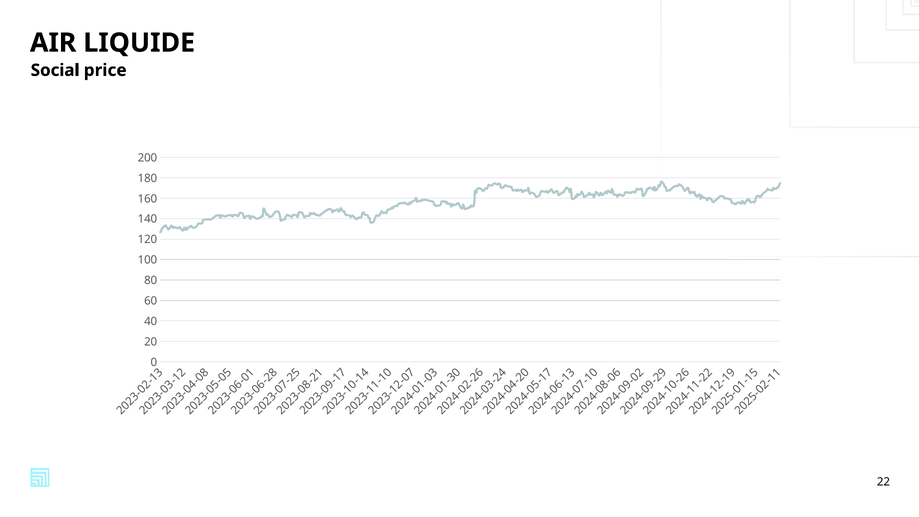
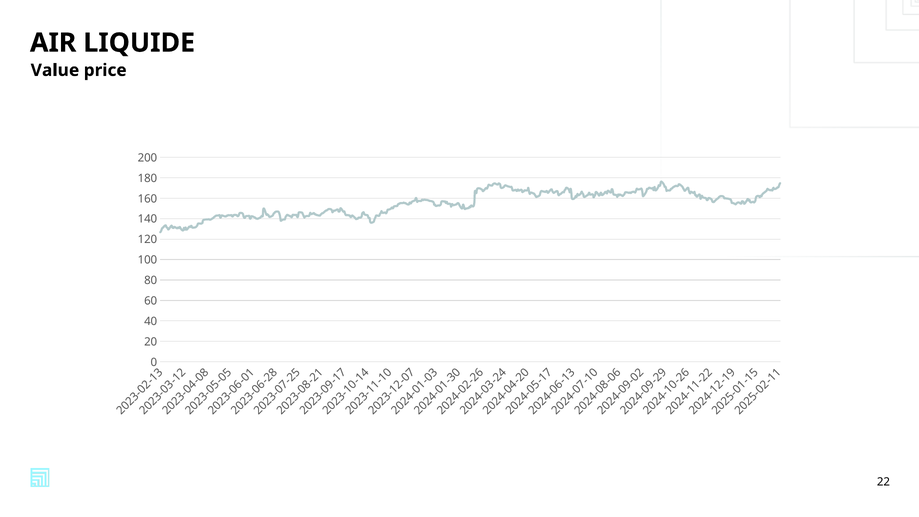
Social: Social -> Value
